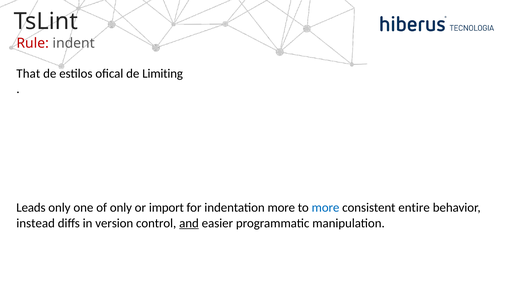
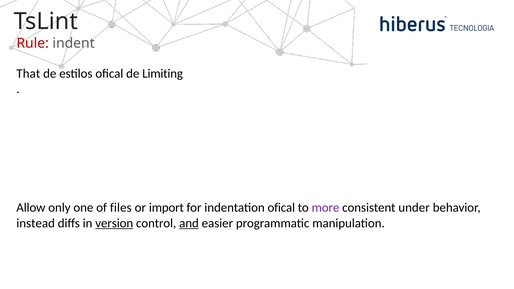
Leads: Leads -> Allow
of only: only -> files
indentation more: more -> ofical
more at (325, 208) colour: blue -> purple
entire: entire -> under
version underline: none -> present
